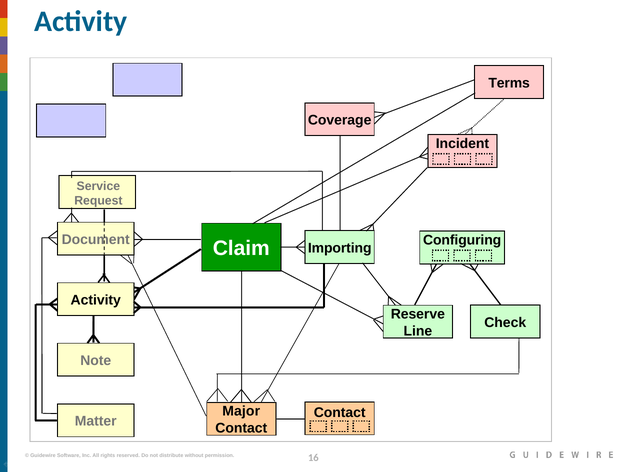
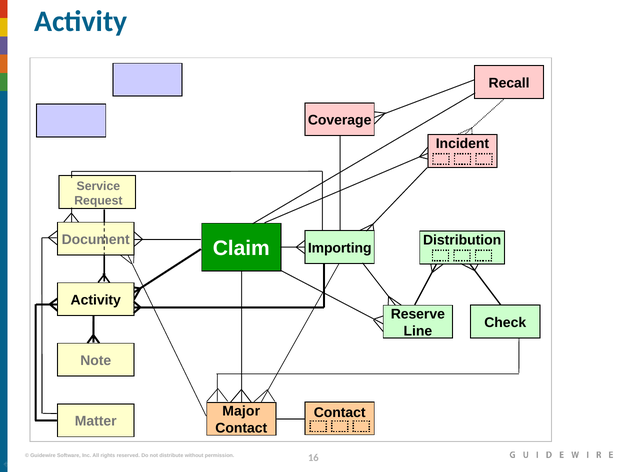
Terms: Terms -> Recall
Configuring: Configuring -> Distribution
